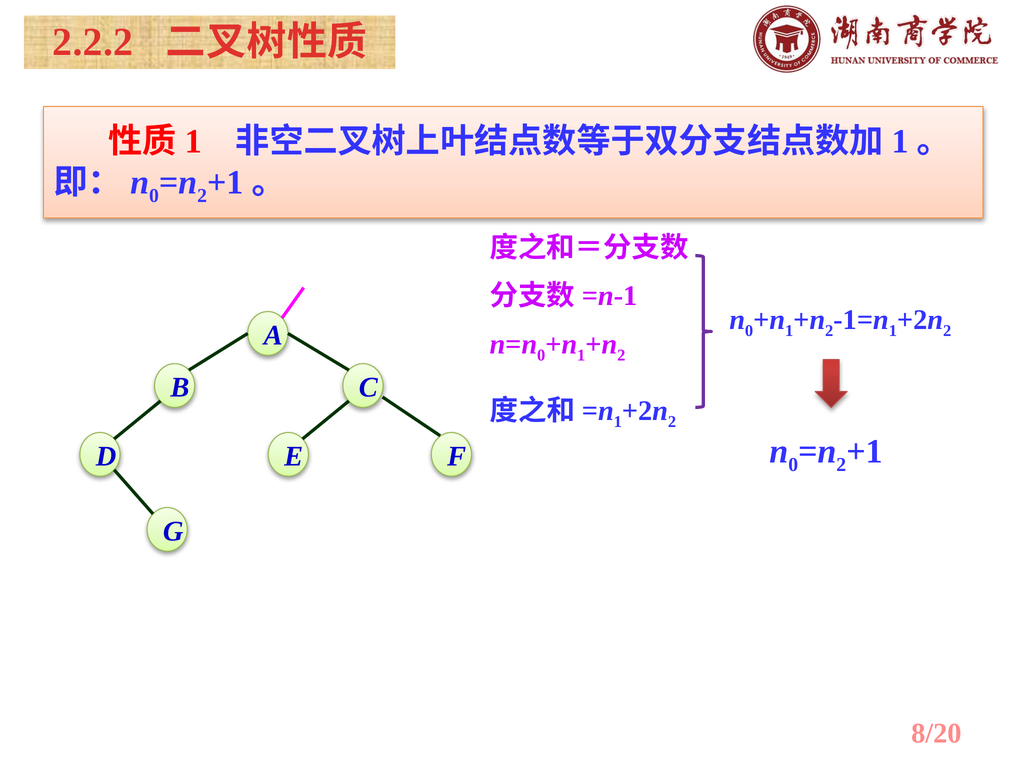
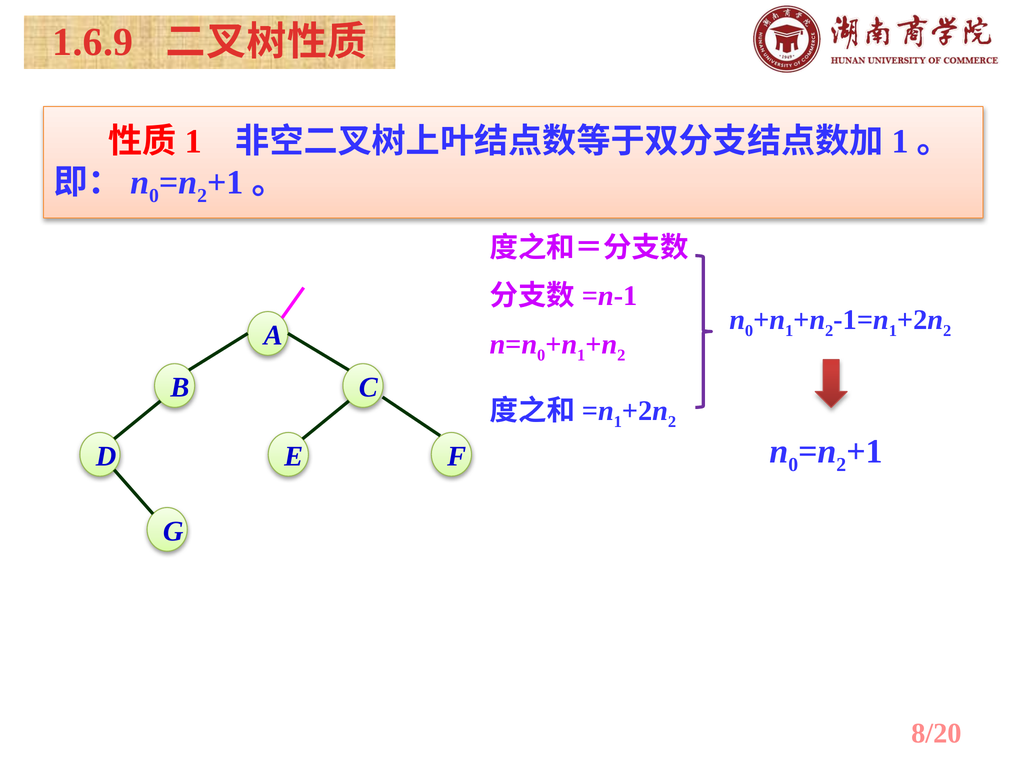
2.2.2: 2.2.2 -> 1.6.9
